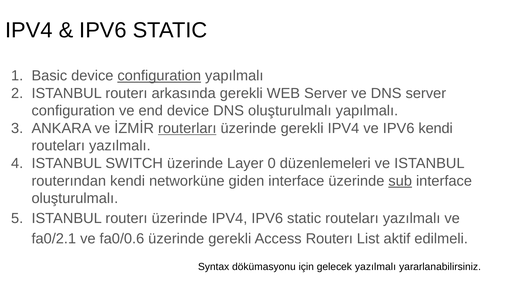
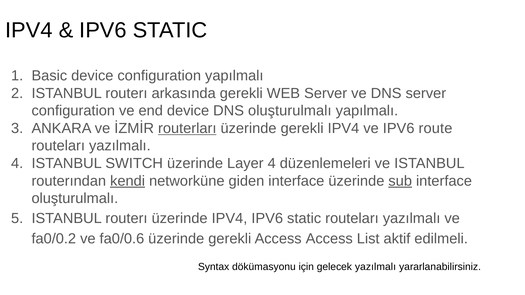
configuration at (159, 76) underline: present -> none
IPV6 kendi: kendi -> route
Layer 0: 0 -> 4
kendi at (128, 181) underline: none -> present
fa0/2.1: fa0/2.1 -> fa0/0.2
Access Routerı: Routerı -> Access
